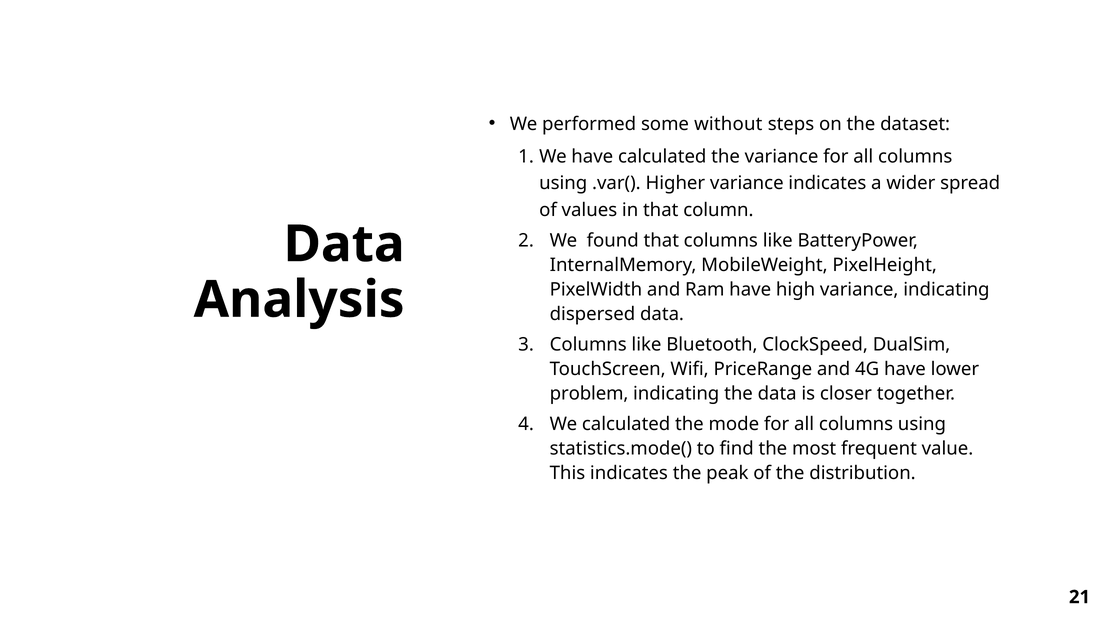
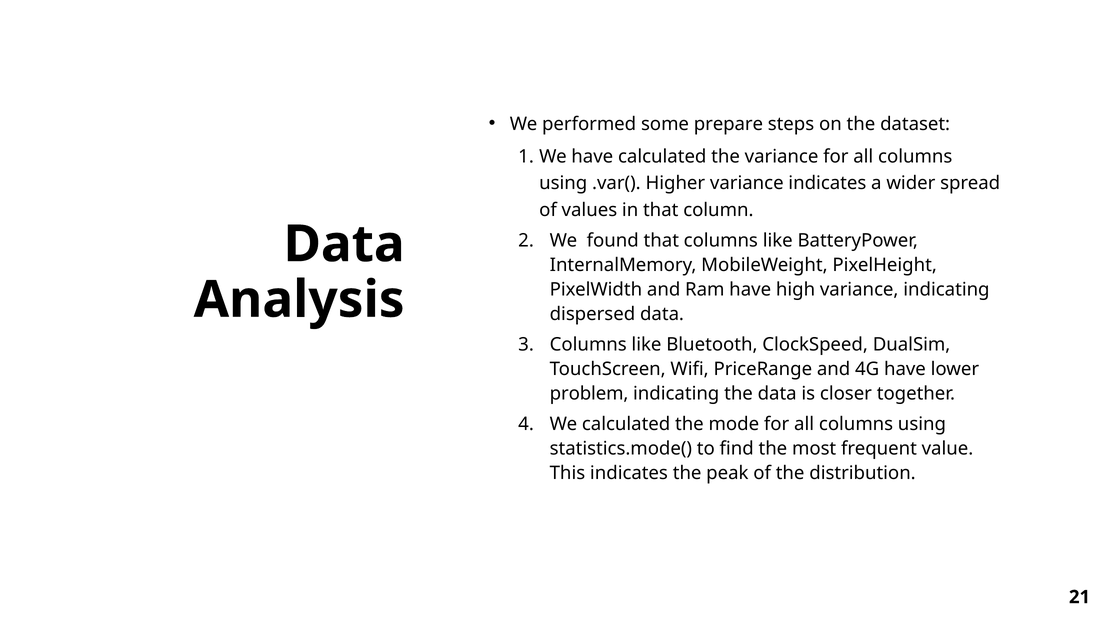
without: without -> prepare
